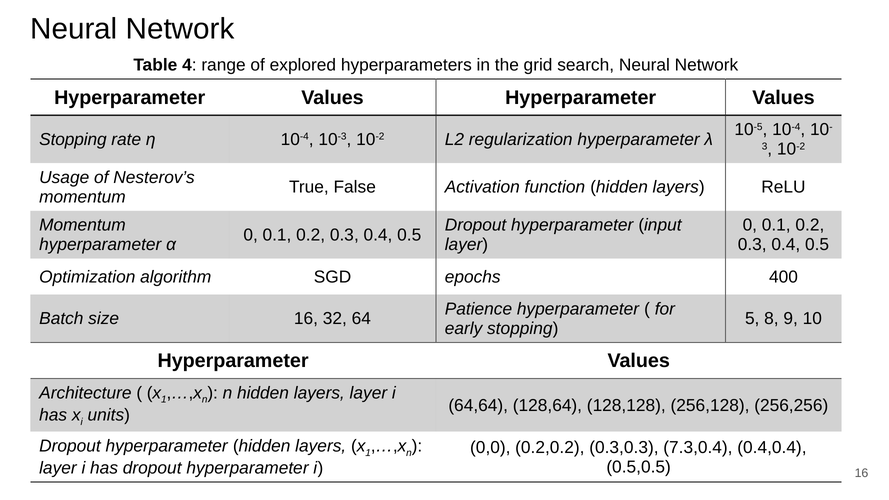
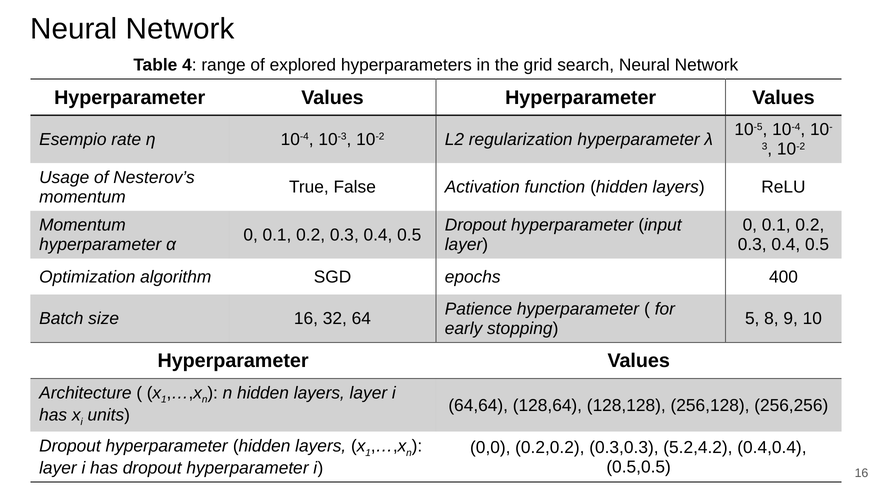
Stopping at (73, 139): Stopping -> Esempio
7.3,0.4: 7.3,0.4 -> 5.2,4.2
